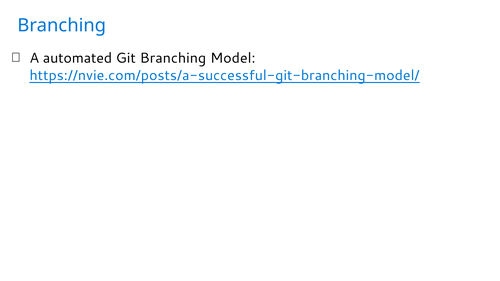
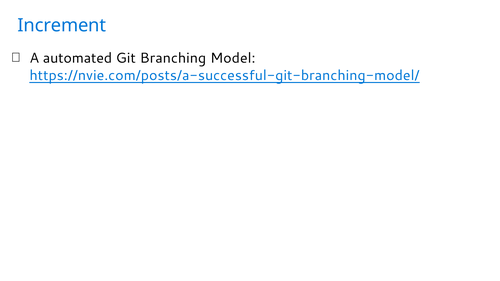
Branching at (62, 26): Branching -> Increment
